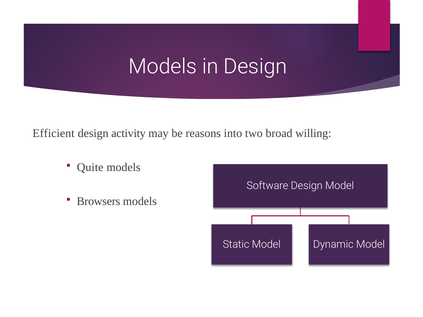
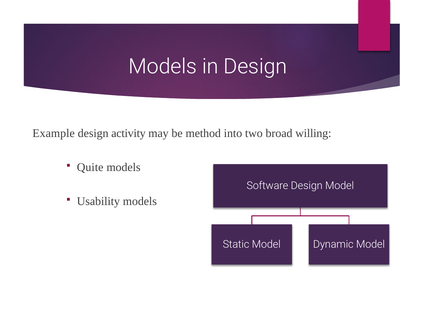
Efficient: Efficient -> Example
reasons: reasons -> method
Browsers: Browsers -> Usability
